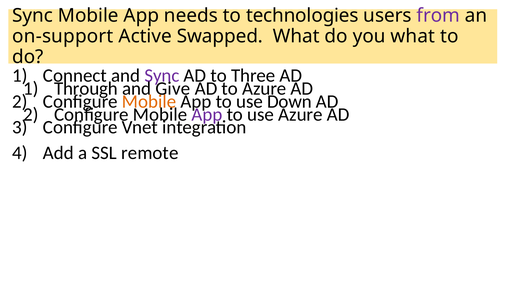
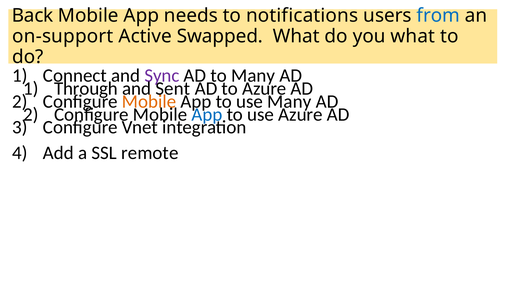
Sync at (33, 16): Sync -> Back
technologies: technologies -> notifications
from colour: purple -> blue
to Three: Three -> Many
Give: Give -> Sent
use Down: Down -> Many
App at (207, 114) colour: purple -> blue
